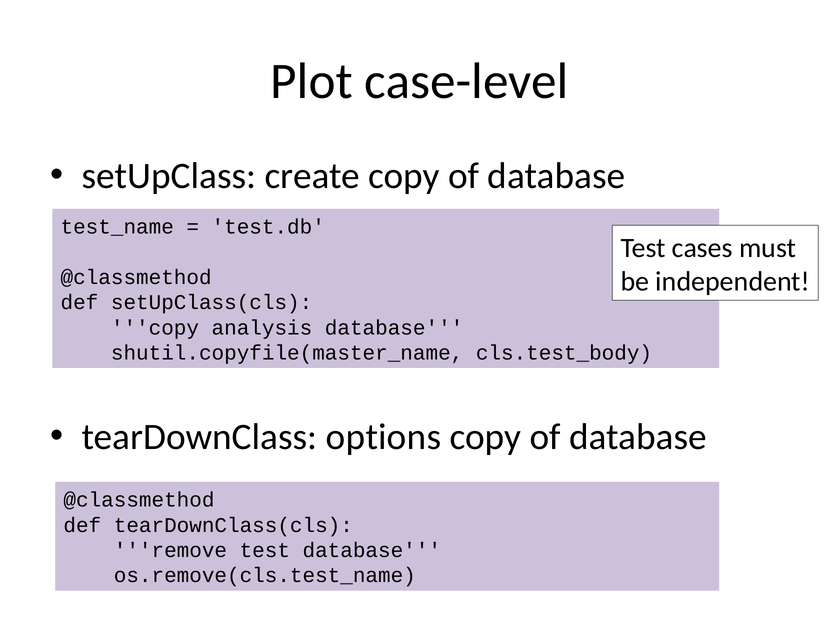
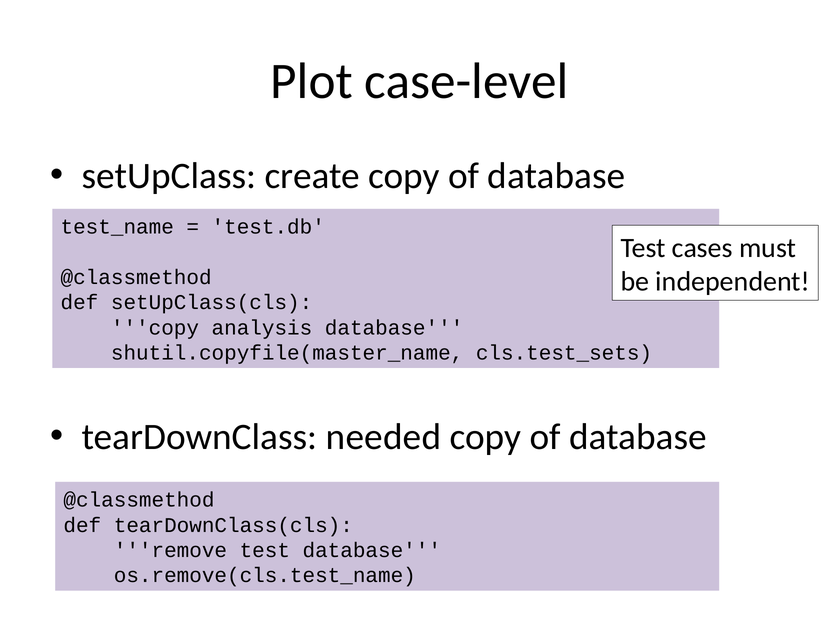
cls.test_body: cls.test_body -> cls.test_sets
options: options -> needed
